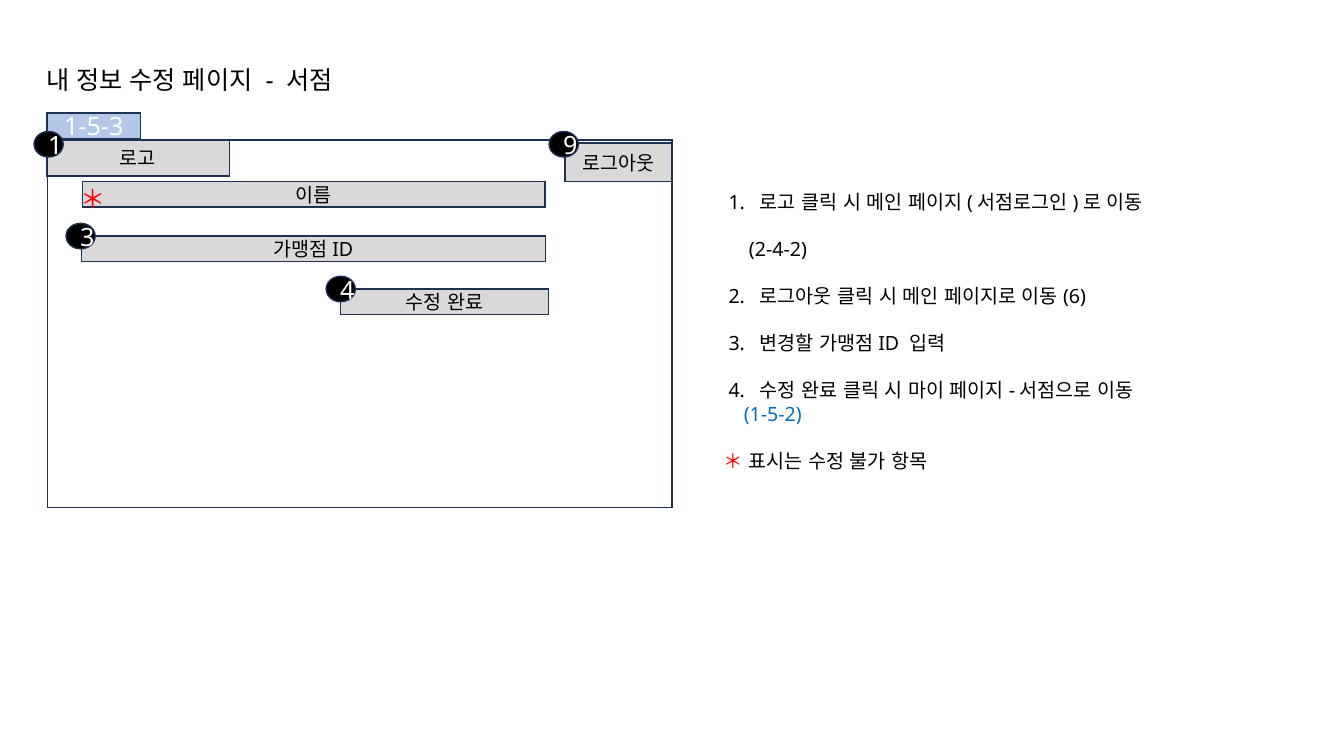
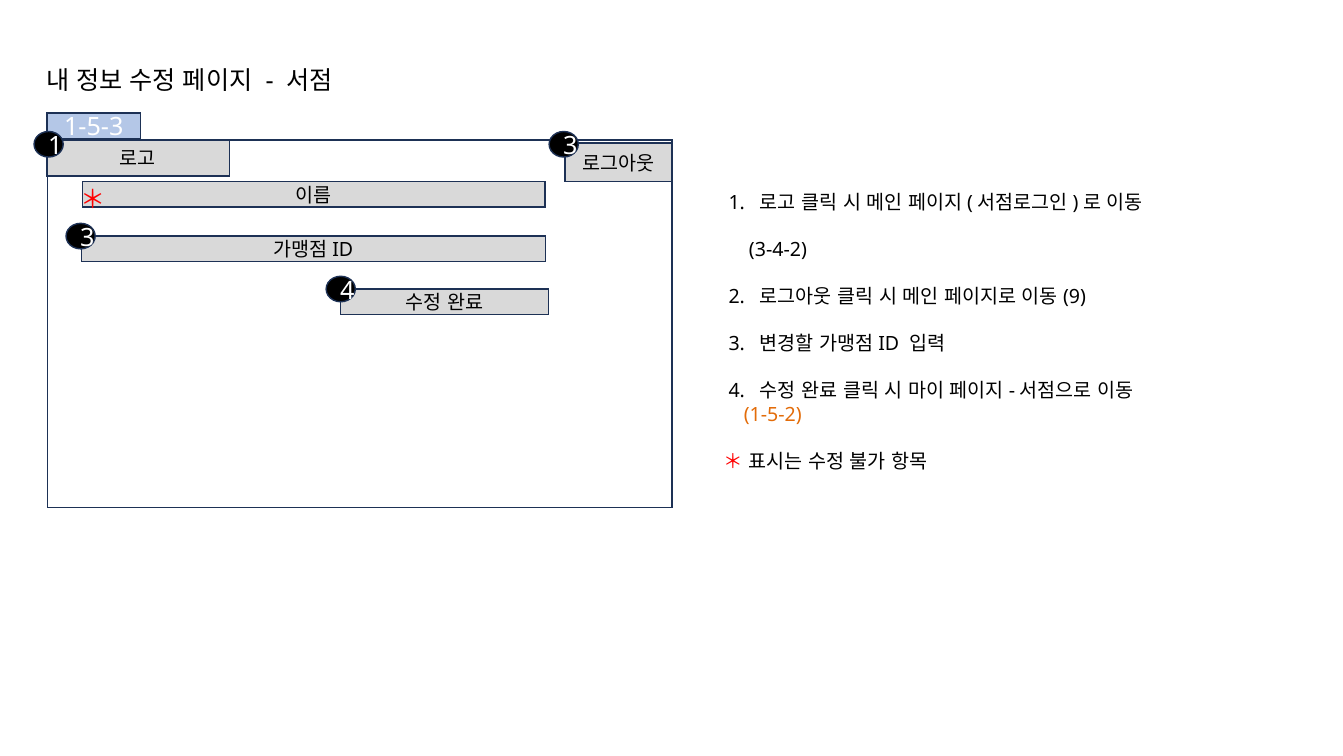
1 9: 9 -> 3
2-4-2: 2-4-2 -> 3-4-2
6: 6 -> 9
1-5-2 colour: blue -> orange
